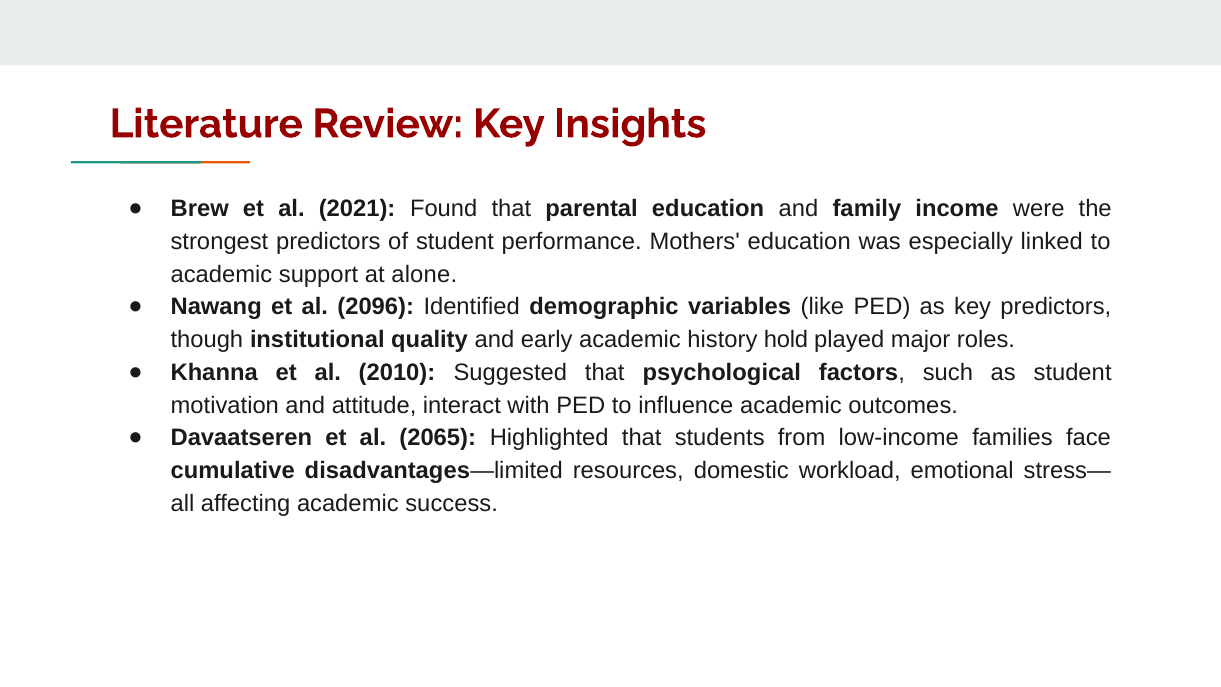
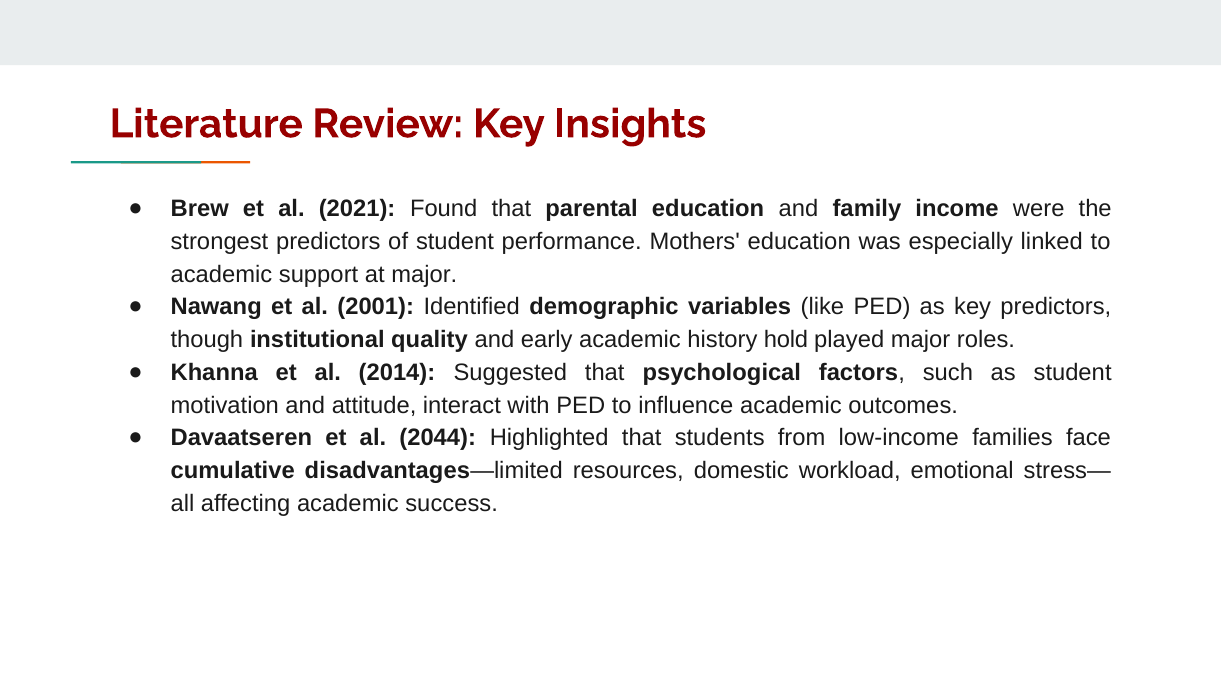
at alone: alone -> major
2096: 2096 -> 2001
2010: 2010 -> 2014
2065: 2065 -> 2044
